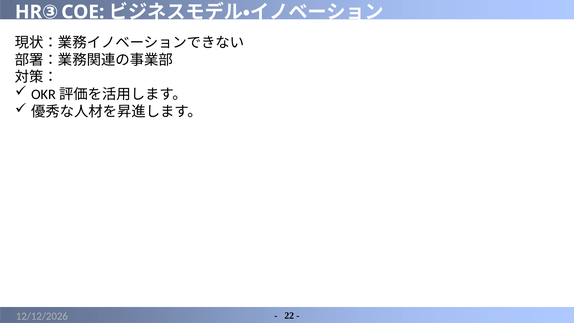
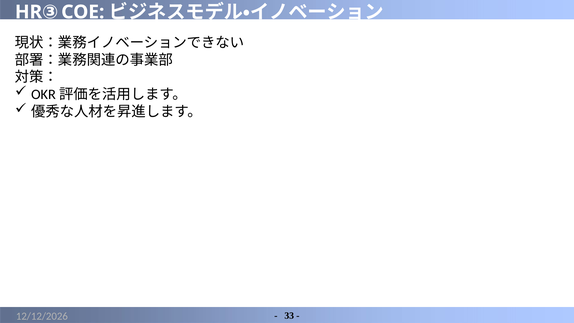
22: 22 -> 33
